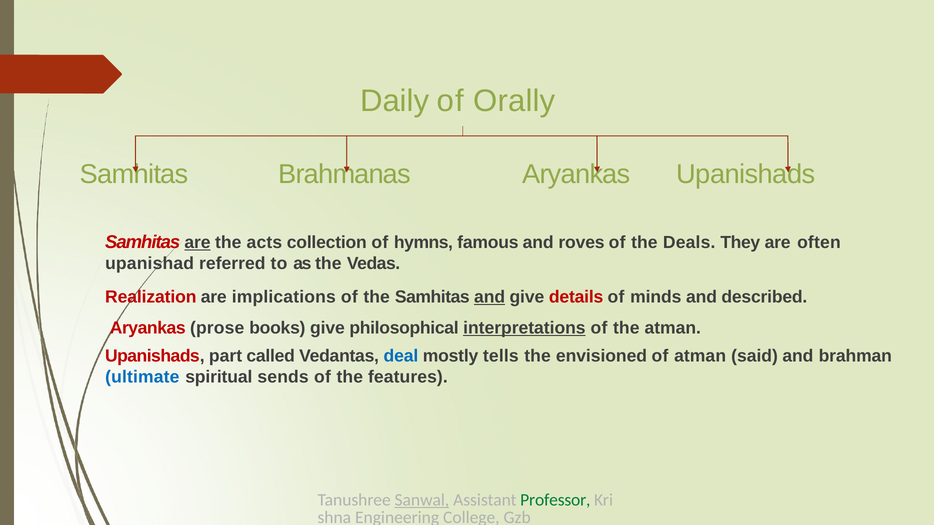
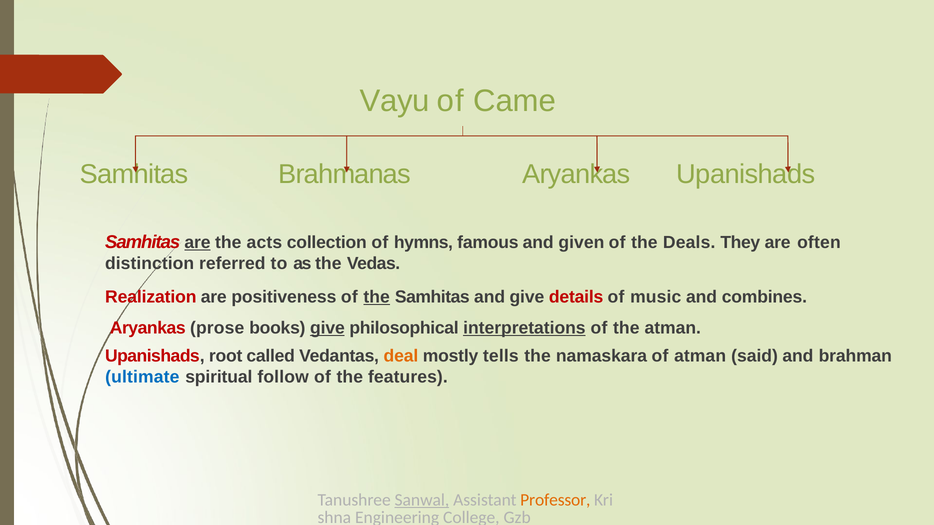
Daily: Daily -> Vayu
Orally: Orally -> Came
roves: roves -> given
upanishad: upanishad -> distinction
implications: implications -> positiveness
the at (377, 297) underline: none -> present
and at (490, 297) underline: present -> none
minds: minds -> music
described: described -> combines
give at (327, 328) underline: none -> present
part: part -> root
deal colour: blue -> orange
envisioned: envisioned -> namaskara
sends: sends -> follow
Professor colour: green -> orange
